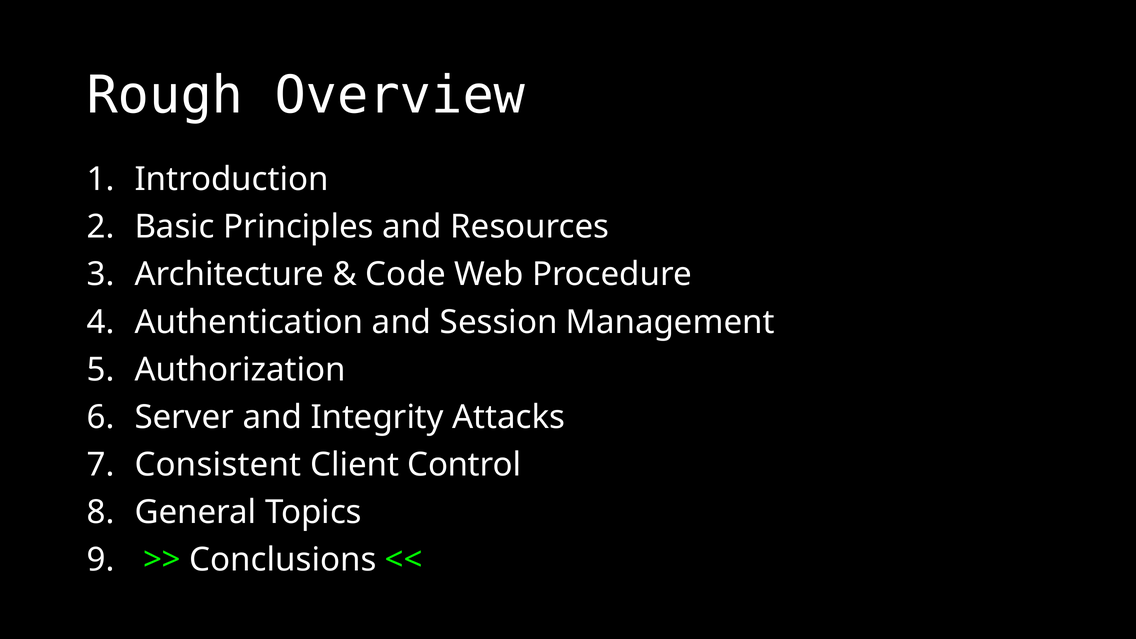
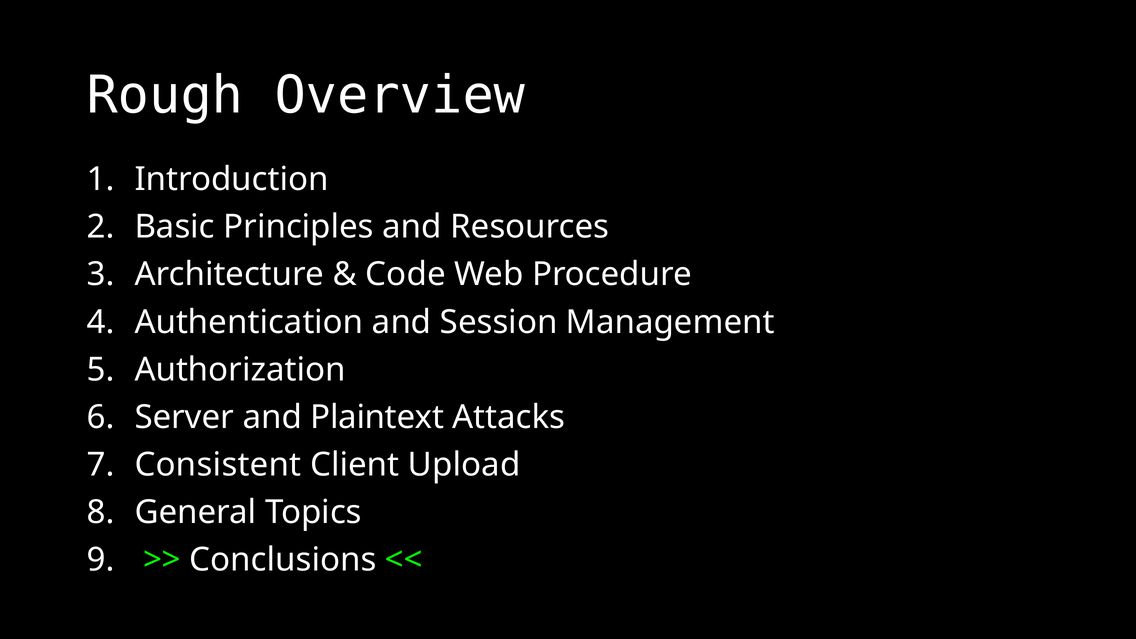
Integrity: Integrity -> Plaintext
Control: Control -> Upload
